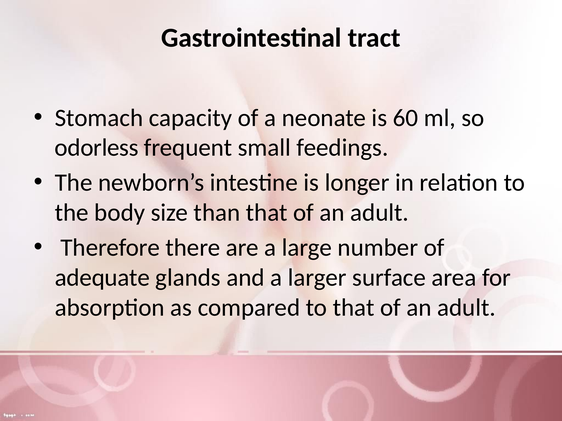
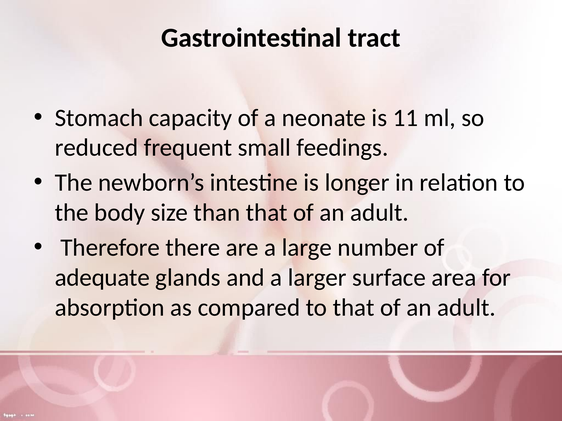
60: 60 -> 11
odorless: odorless -> reduced
